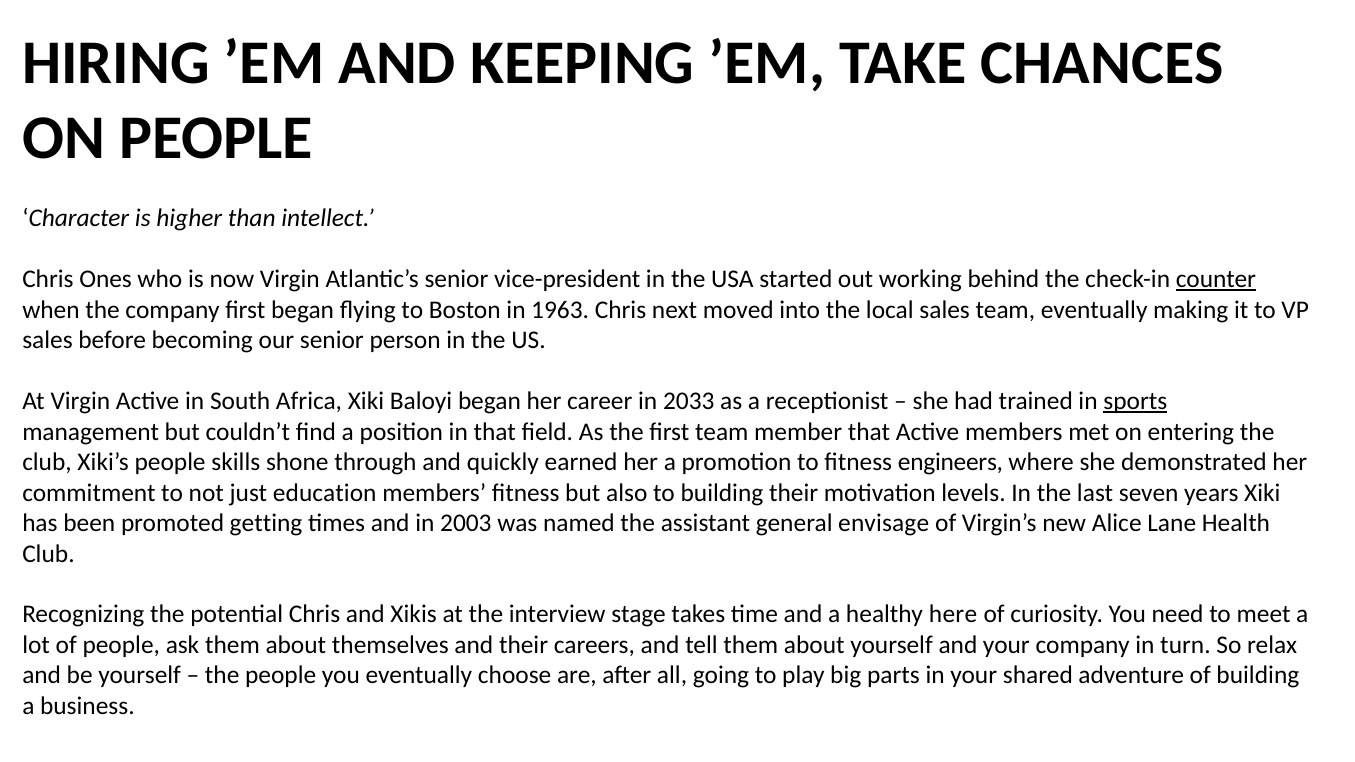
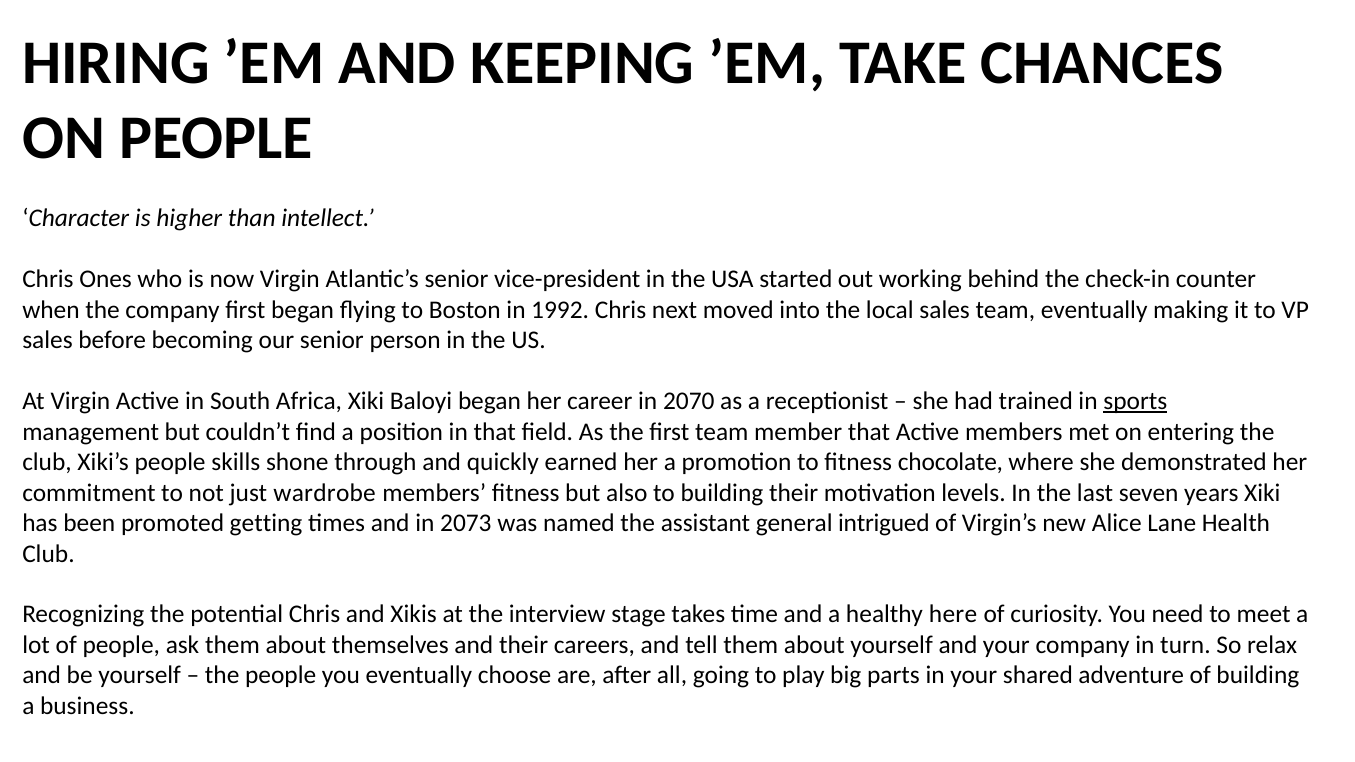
counter underline: present -> none
1963: 1963 -> 1992
2033: 2033 -> 2070
engineers: engineers -> chocolate
education: education -> wardrobe
2003: 2003 -> 2073
envisage: envisage -> intrigued
